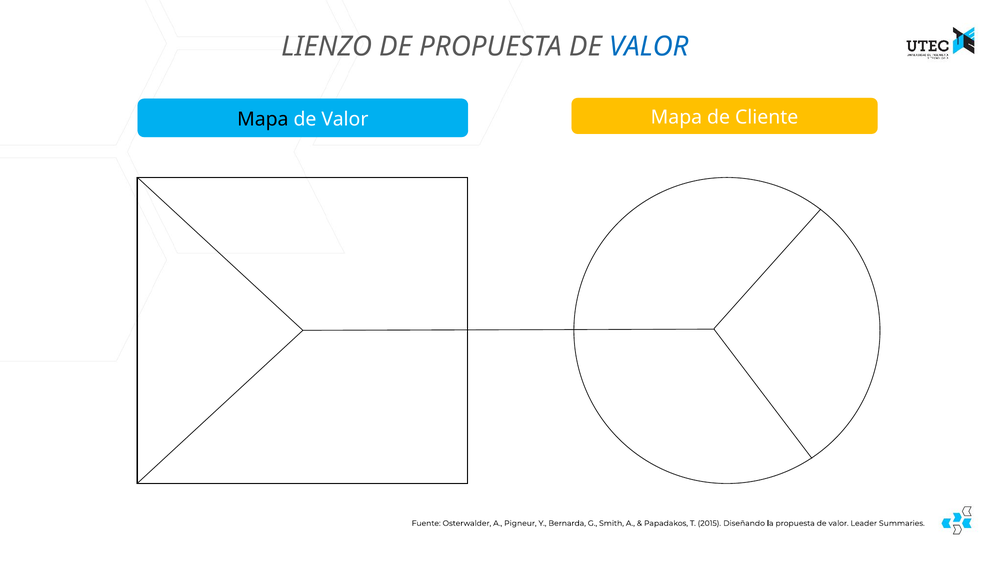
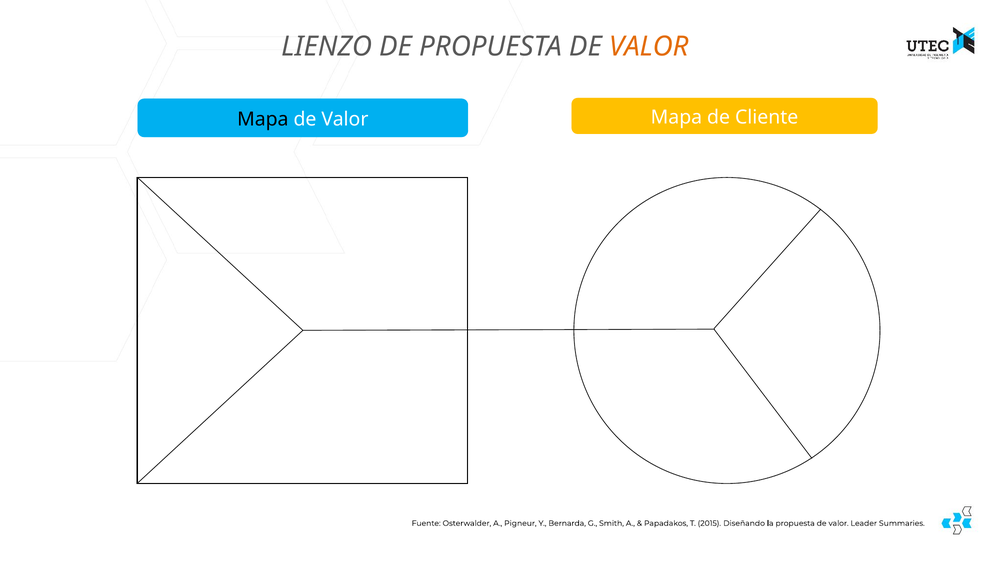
VALOR at (649, 47) colour: blue -> orange
